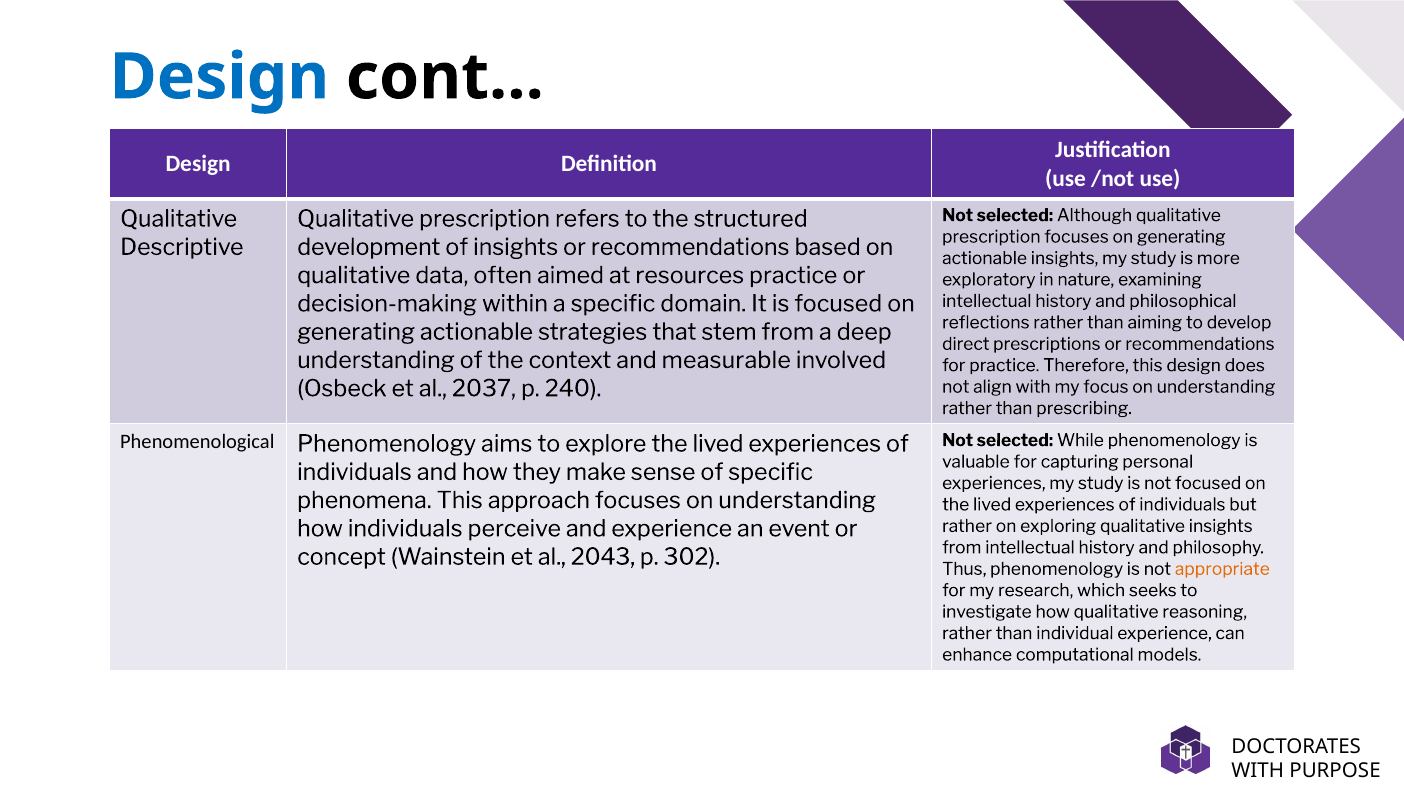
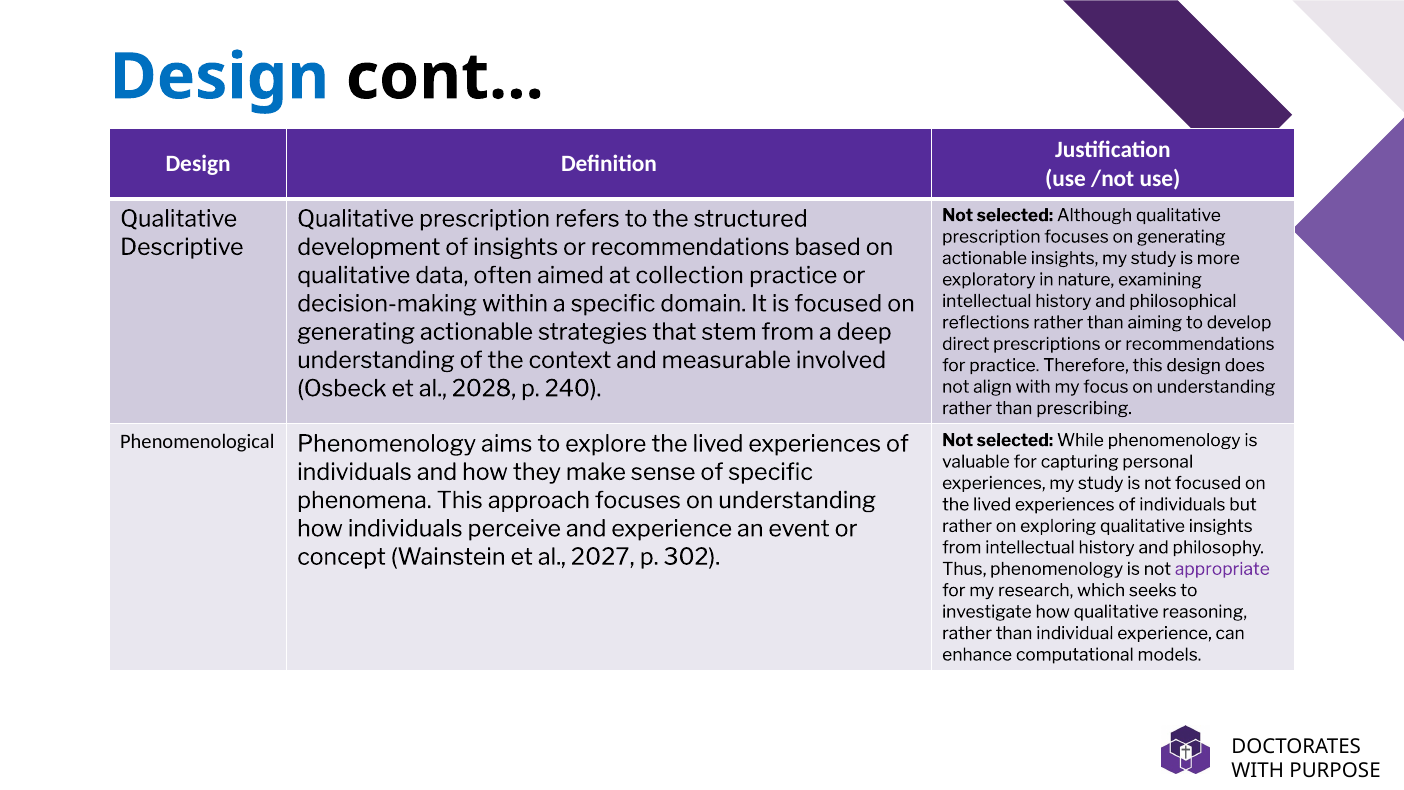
resources: resources -> collection
2037: 2037 -> 2028
2043: 2043 -> 2027
appropriate colour: orange -> purple
